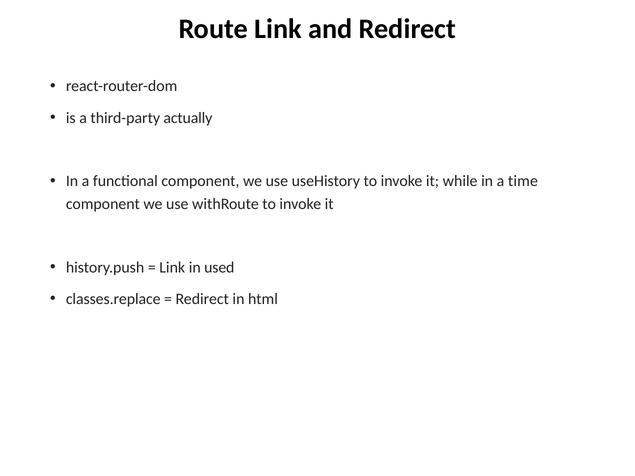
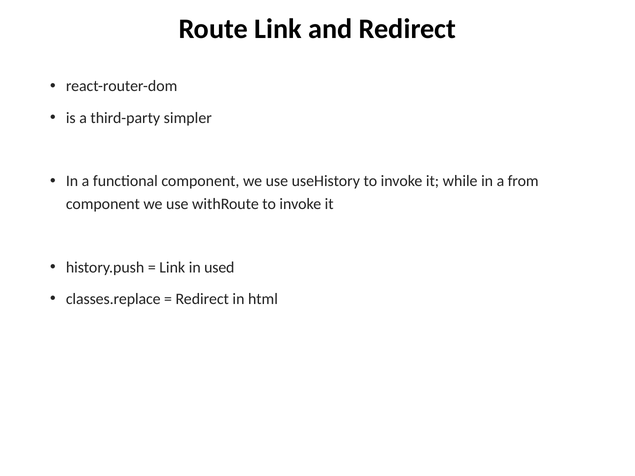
actually: actually -> simpler
time: time -> from
